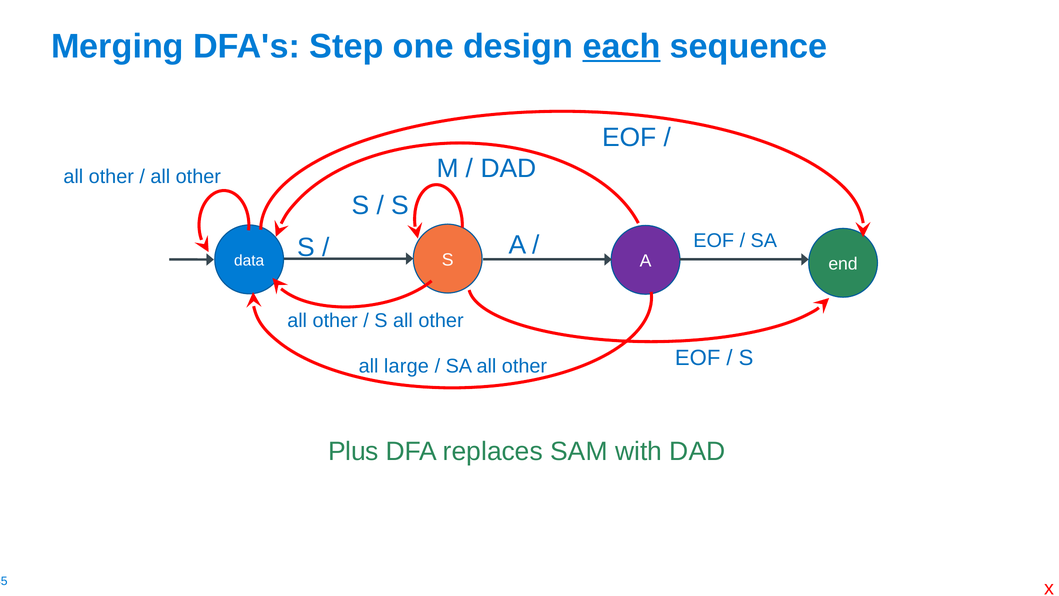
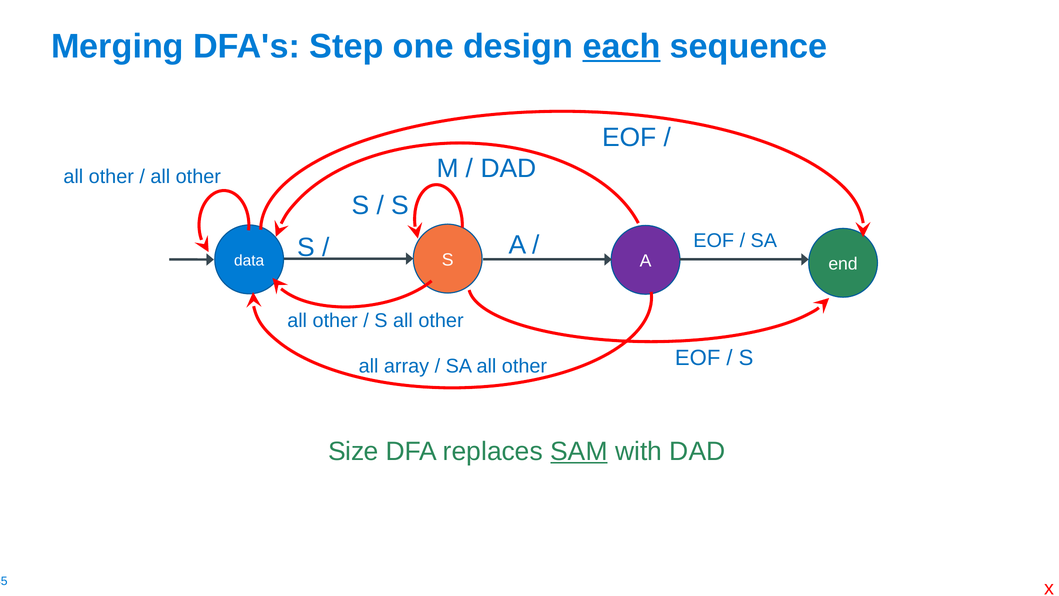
large: large -> array
Plus: Plus -> Size
SAM underline: none -> present
